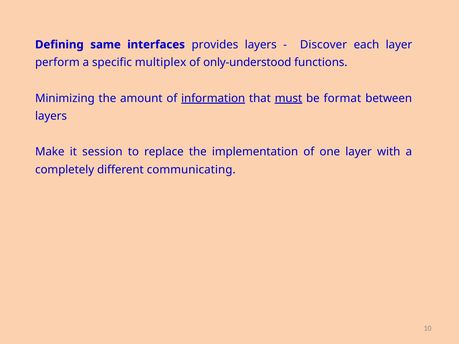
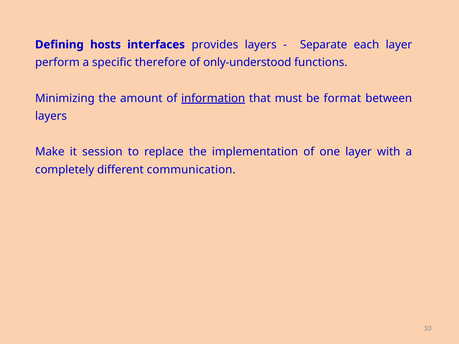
same: same -> hosts
Discover: Discover -> Separate
multiplex: multiplex -> therefore
must underline: present -> none
communicating: communicating -> communication
